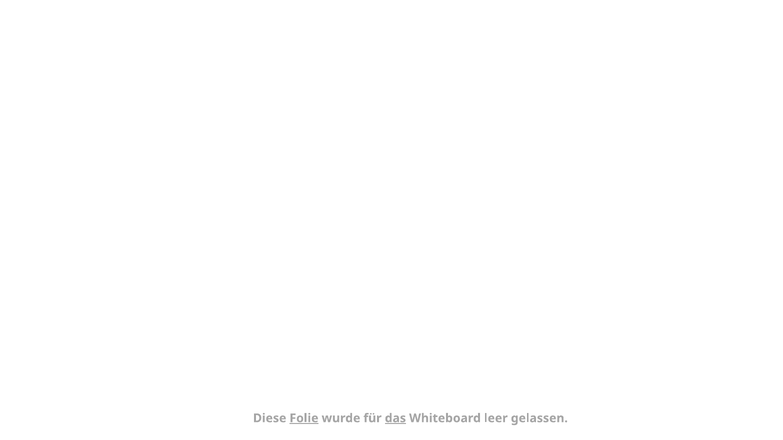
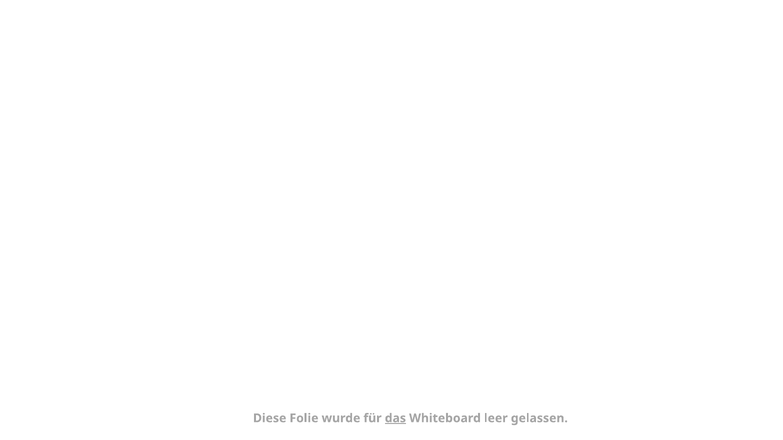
Folie underline: present -> none
